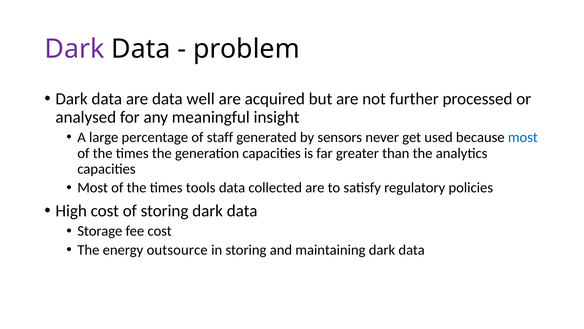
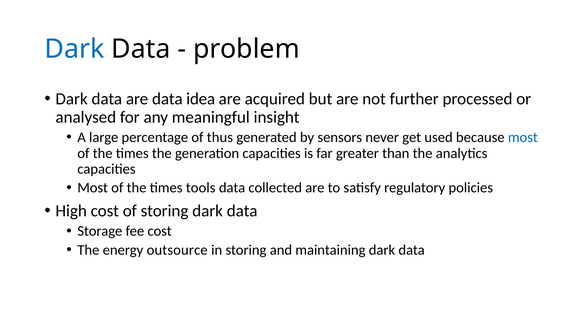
Dark at (74, 49) colour: purple -> blue
well: well -> idea
staff: staff -> thus
